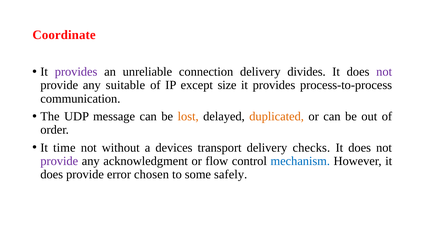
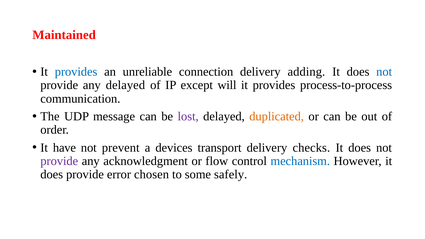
Coordinate: Coordinate -> Maintained
provides at (76, 72) colour: purple -> blue
divides: divides -> adding
not at (384, 72) colour: purple -> blue
any suitable: suitable -> delayed
size: size -> will
lost colour: orange -> purple
time: time -> have
without: without -> prevent
